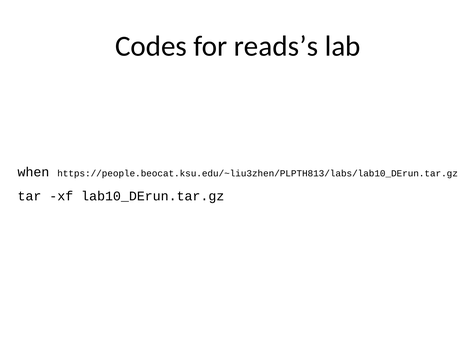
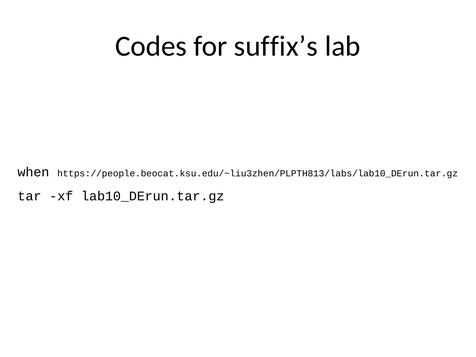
reads’s: reads’s -> suffix’s
